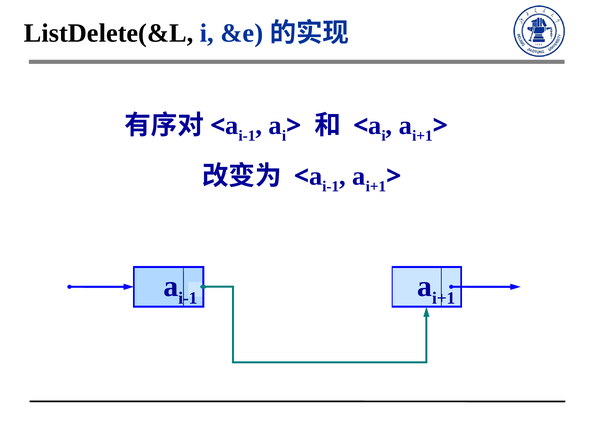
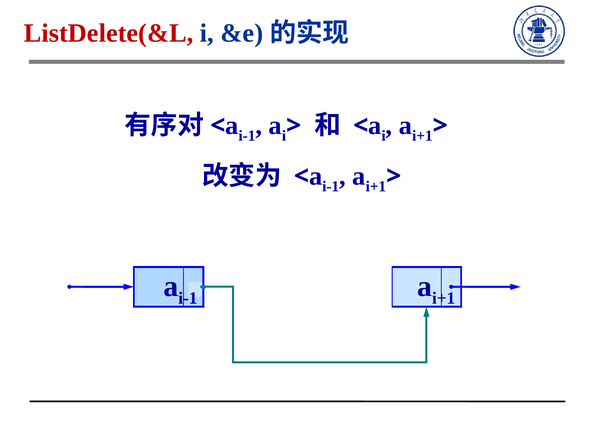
ListDelete(&L colour: black -> red
